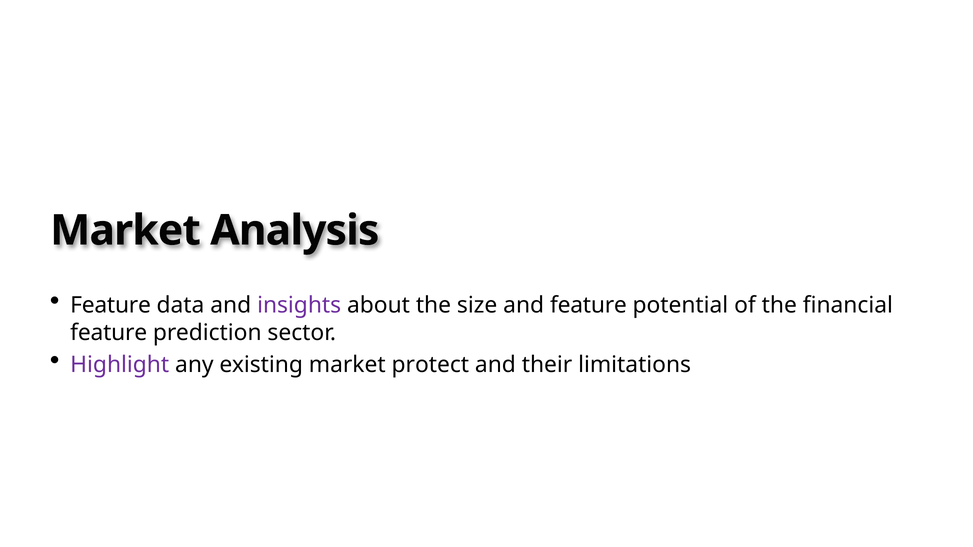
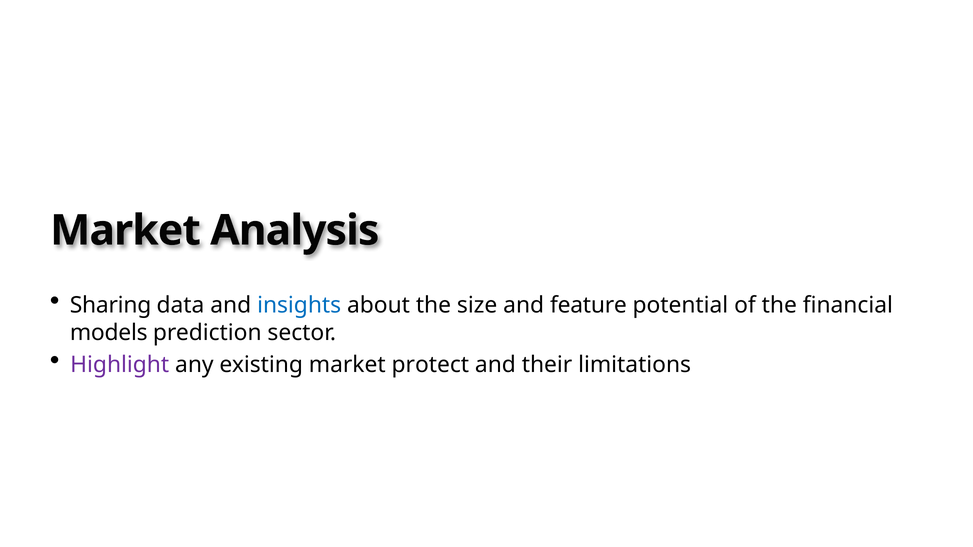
Feature at (111, 306): Feature -> Sharing
insights colour: purple -> blue
feature at (109, 333): feature -> models
